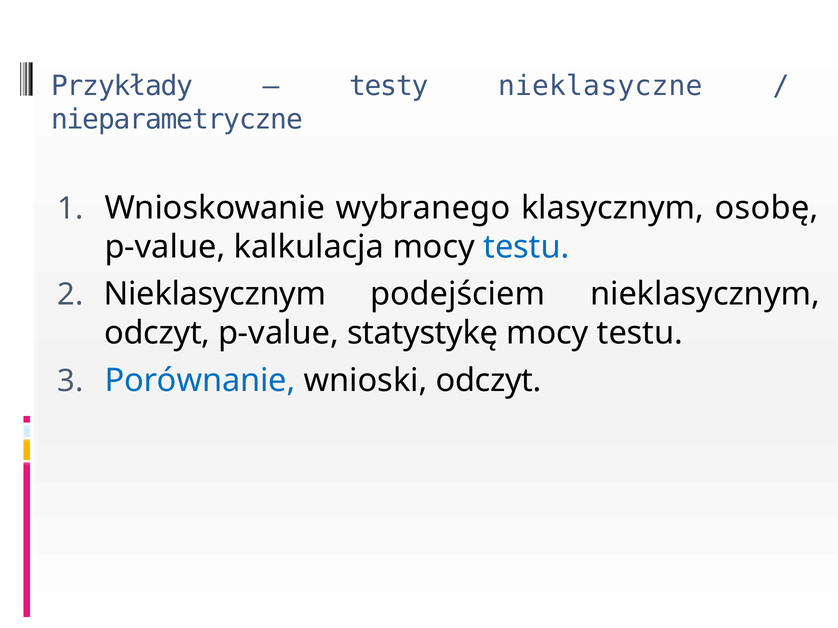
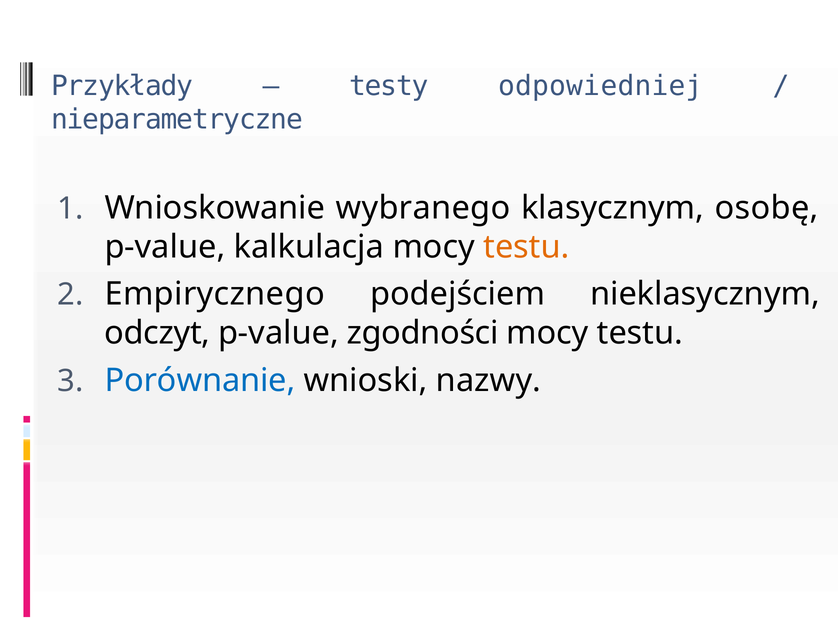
nieklasyczne: nieklasyczne -> odpowiedniej
testu at (526, 247) colour: blue -> orange
Nieklasycznym at (215, 294): Nieklasycznym -> Empirycznego
statystykę: statystykę -> zgodności
wnioski odczyt: odczyt -> nazwy
